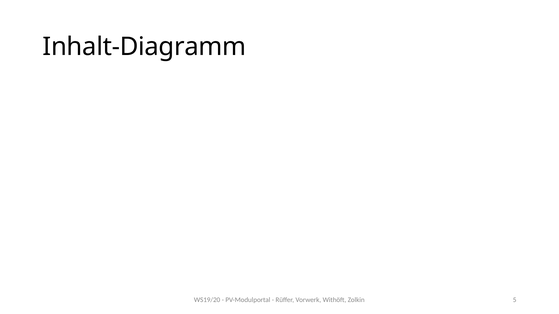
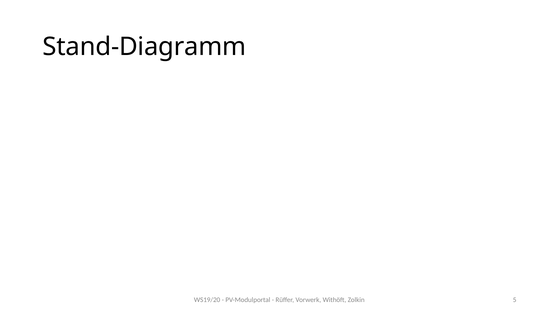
Inhalt-Diagramm: Inhalt-Diagramm -> Stand-Diagramm
